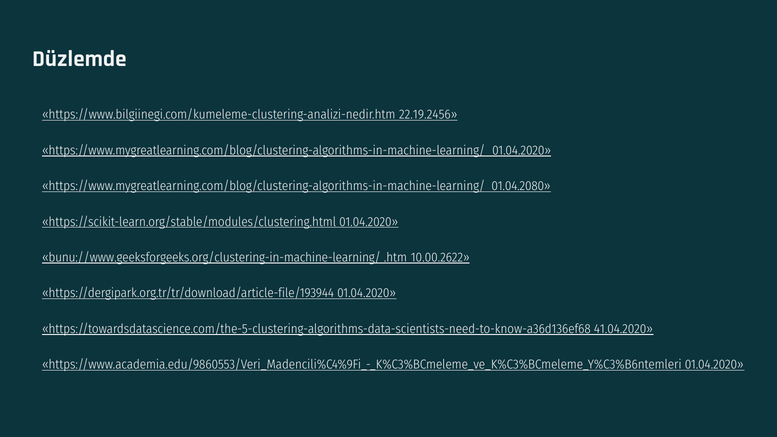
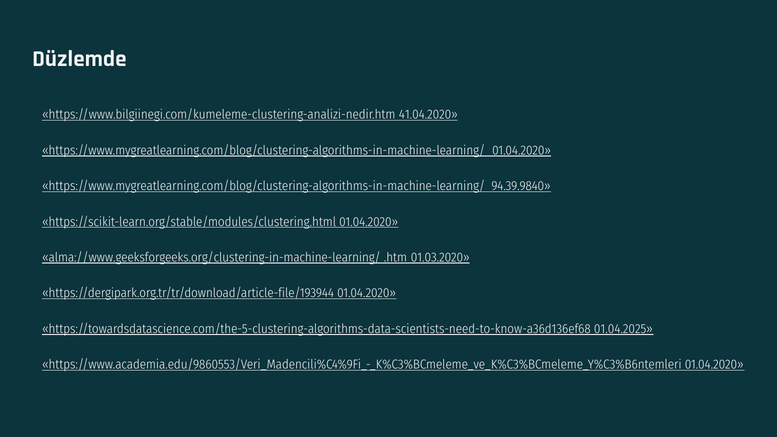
22.19.2456: 22.19.2456 -> 41.04.2020
01.04.2080: 01.04.2080 -> 94.39.9840
bunu://www.geeksforgeeks.org/clustering-in-machine-learning/: bunu://www.geeksforgeeks.org/clustering-in-machine-learning/ -> alma://www.geeksforgeeks.org/clustering-in-machine-learning/
10.00.2622: 10.00.2622 -> 01.03.2020
41.04.2020: 41.04.2020 -> 01.04.2025
